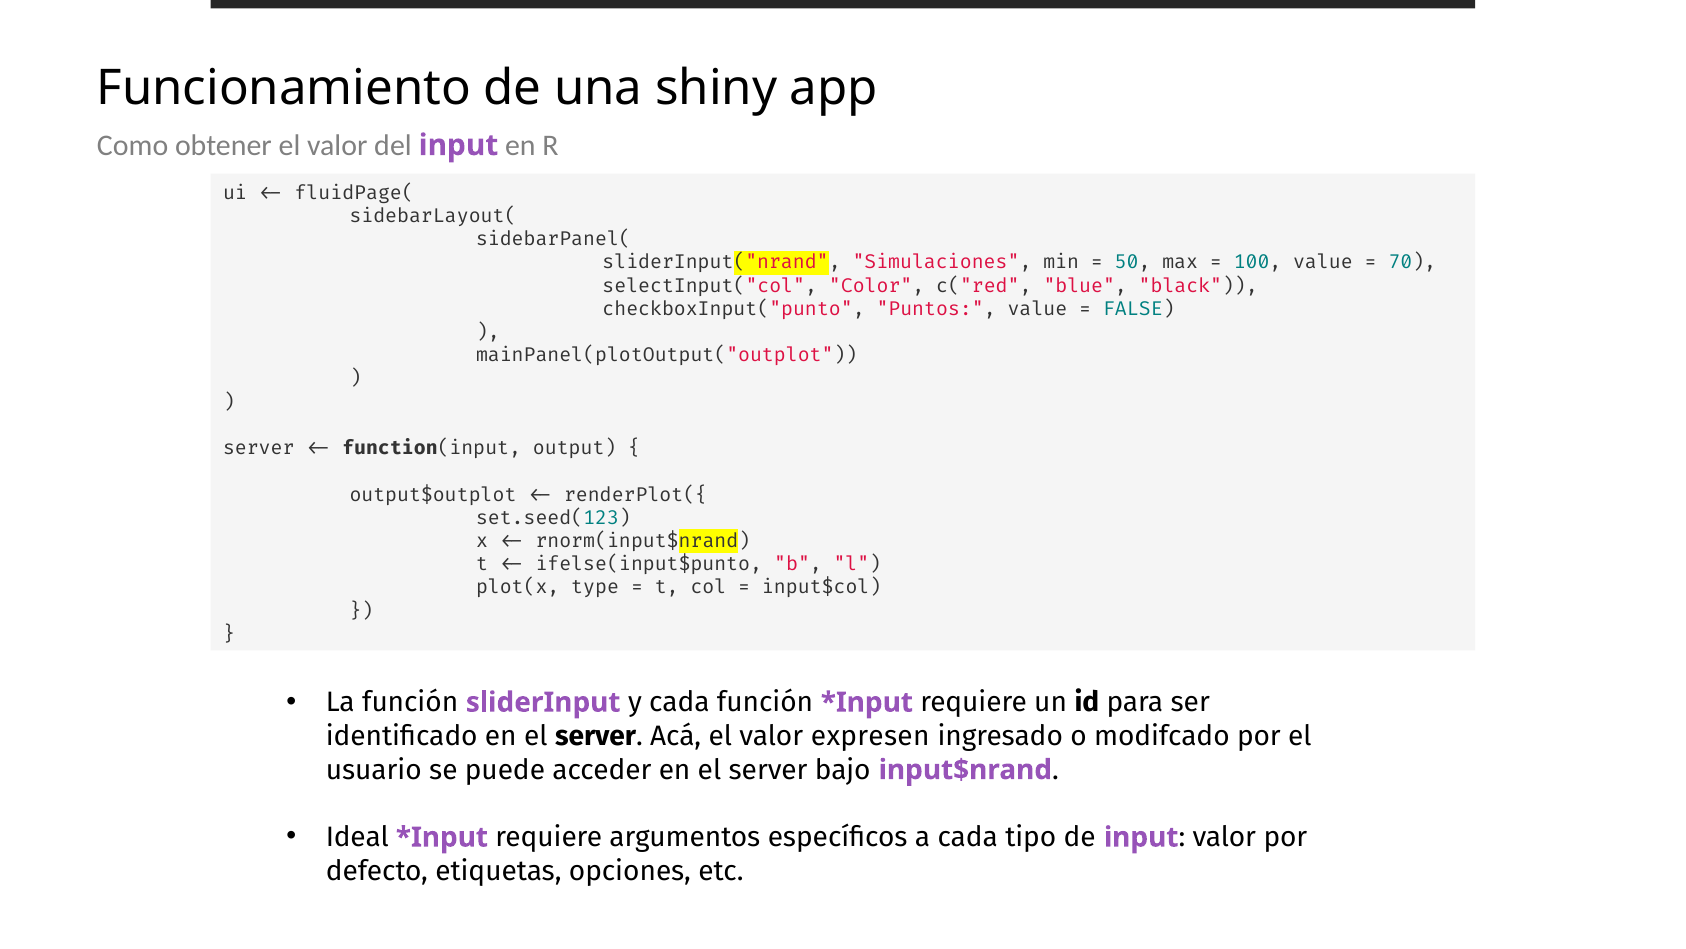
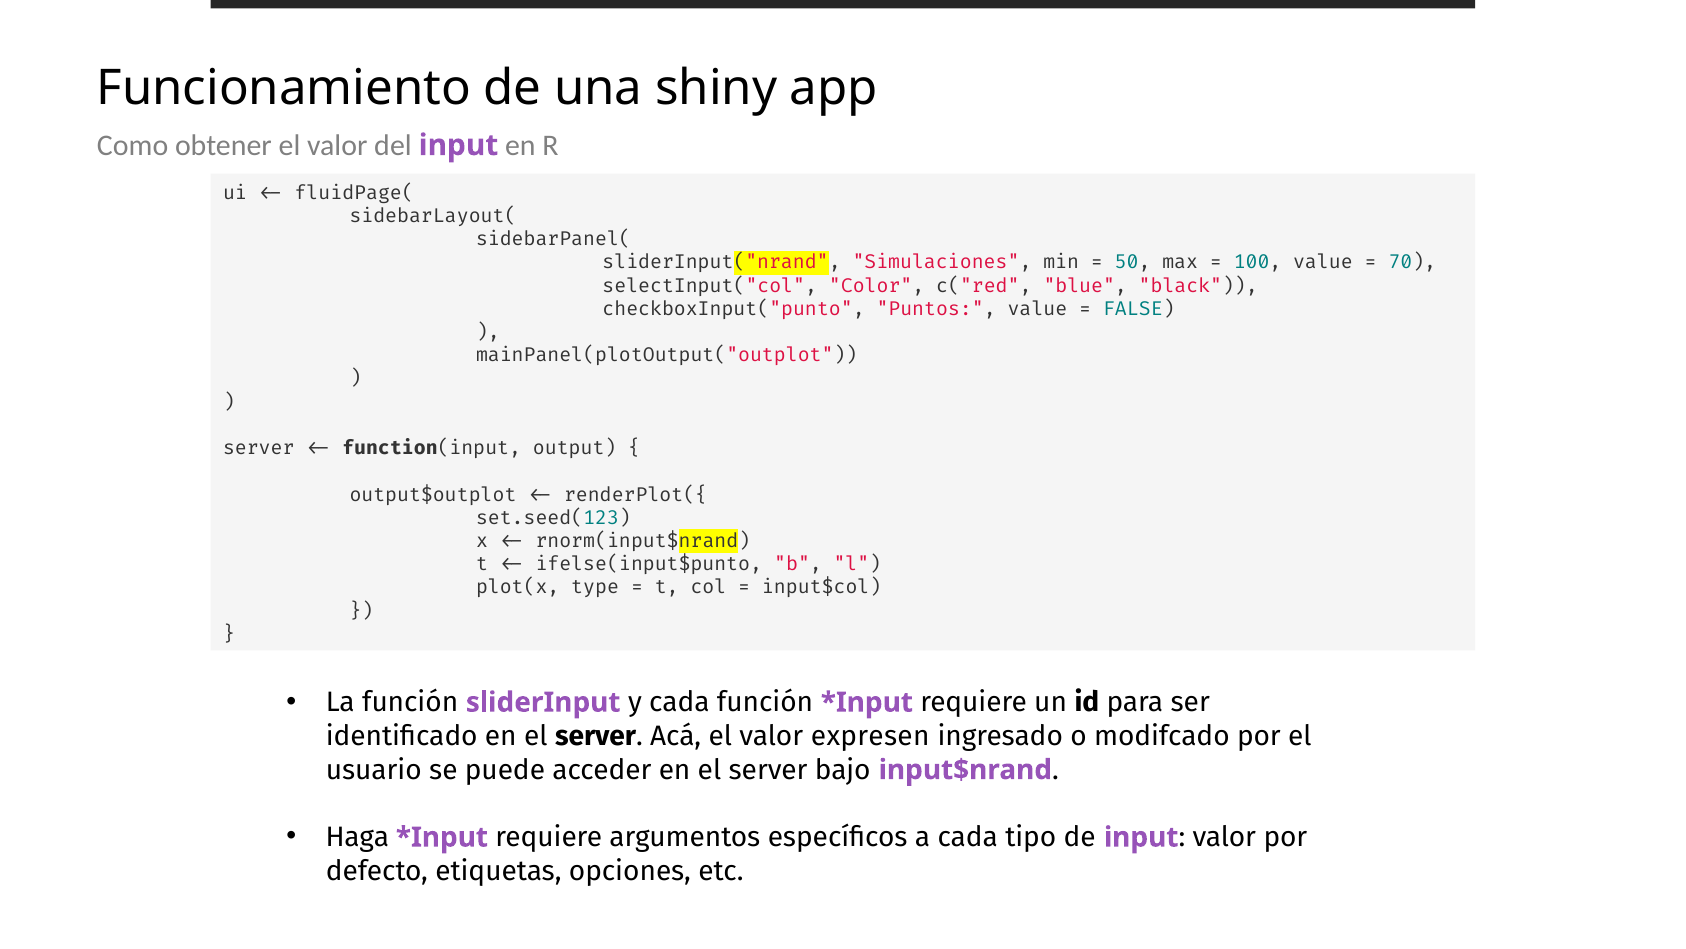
Ideal: Ideal -> Haga
